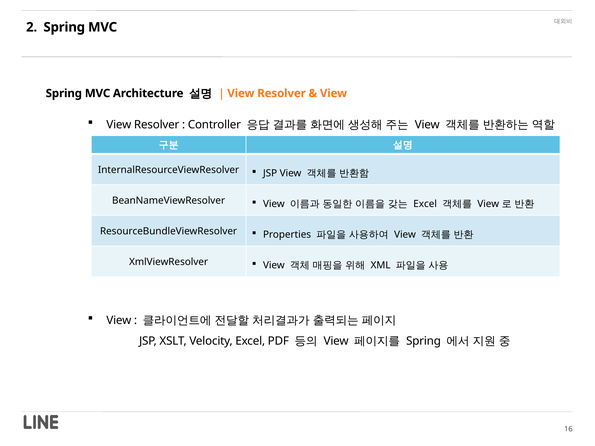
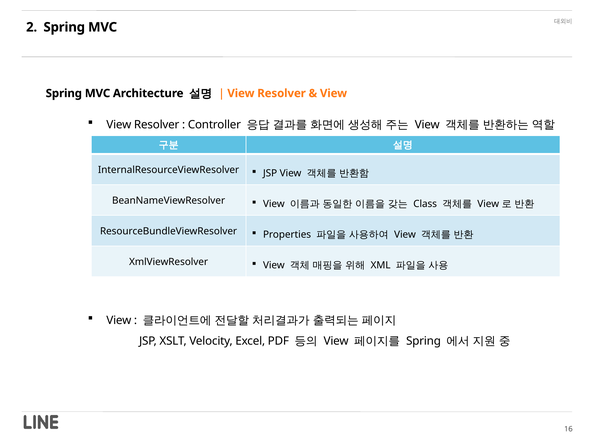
Excel at (425, 204): Excel -> Class
